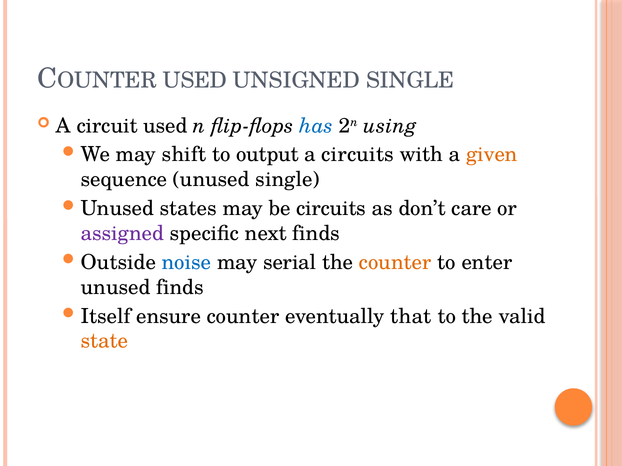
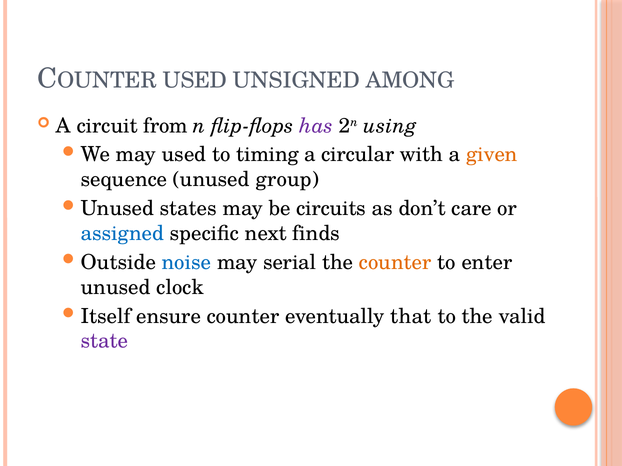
UNSIGNED SINGLE: SINGLE -> AMONG
circuit used: used -> from
has colour: blue -> purple
may shift: shift -> used
output: output -> timing
a circuits: circuits -> circular
unused single: single -> group
assigned colour: purple -> blue
unused finds: finds -> clock
state colour: orange -> purple
